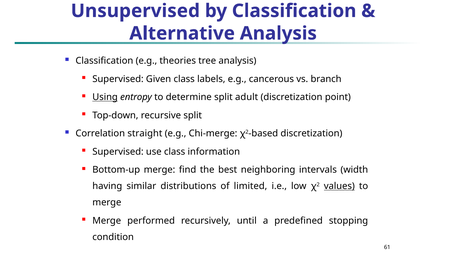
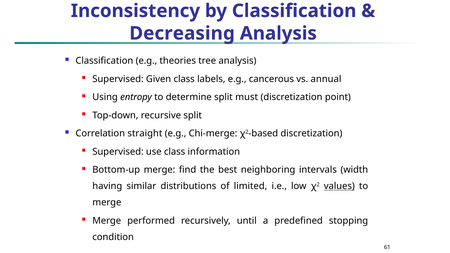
Unsupervised: Unsupervised -> Inconsistency
Alternative: Alternative -> Decreasing
branch: branch -> annual
Using underline: present -> none
adult: adult -> must
